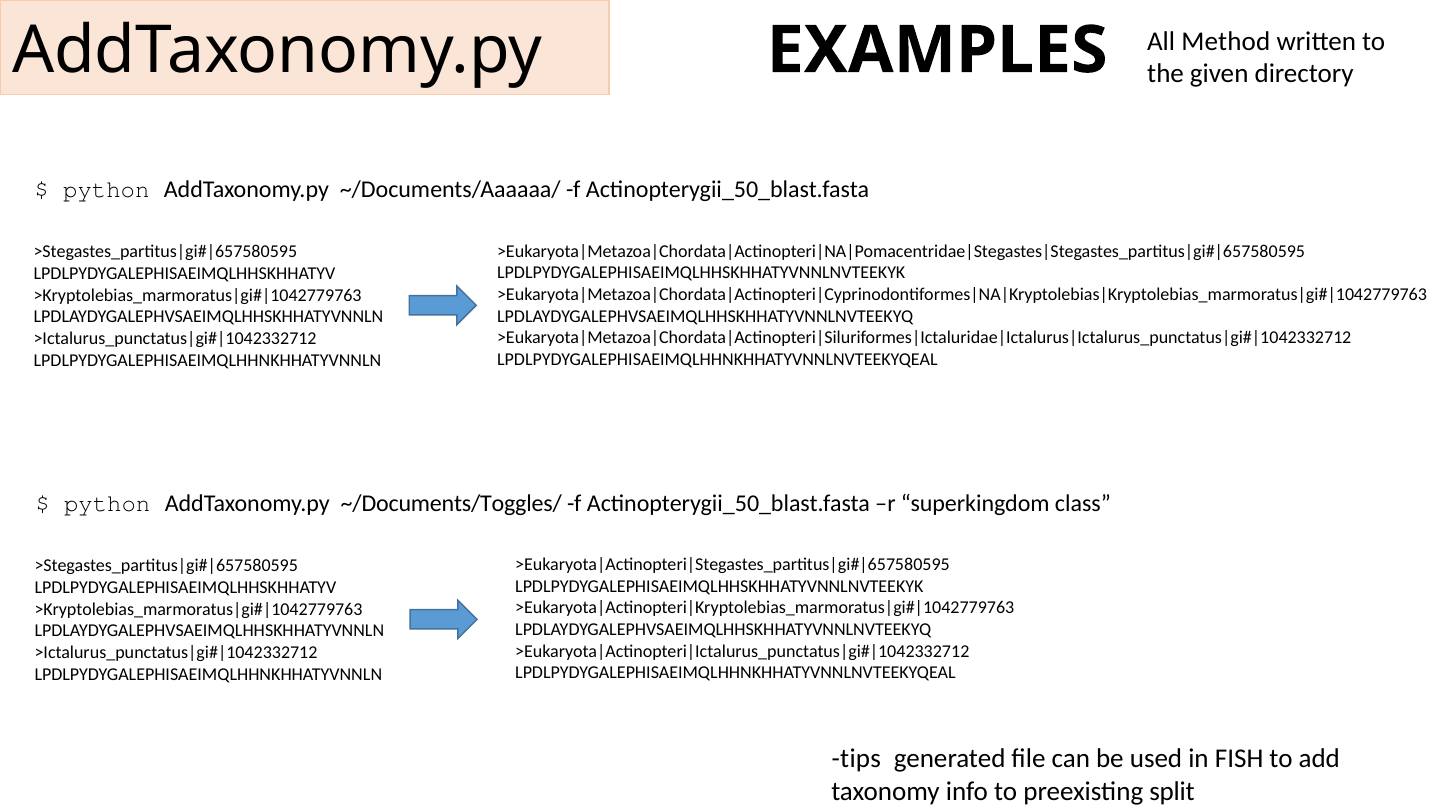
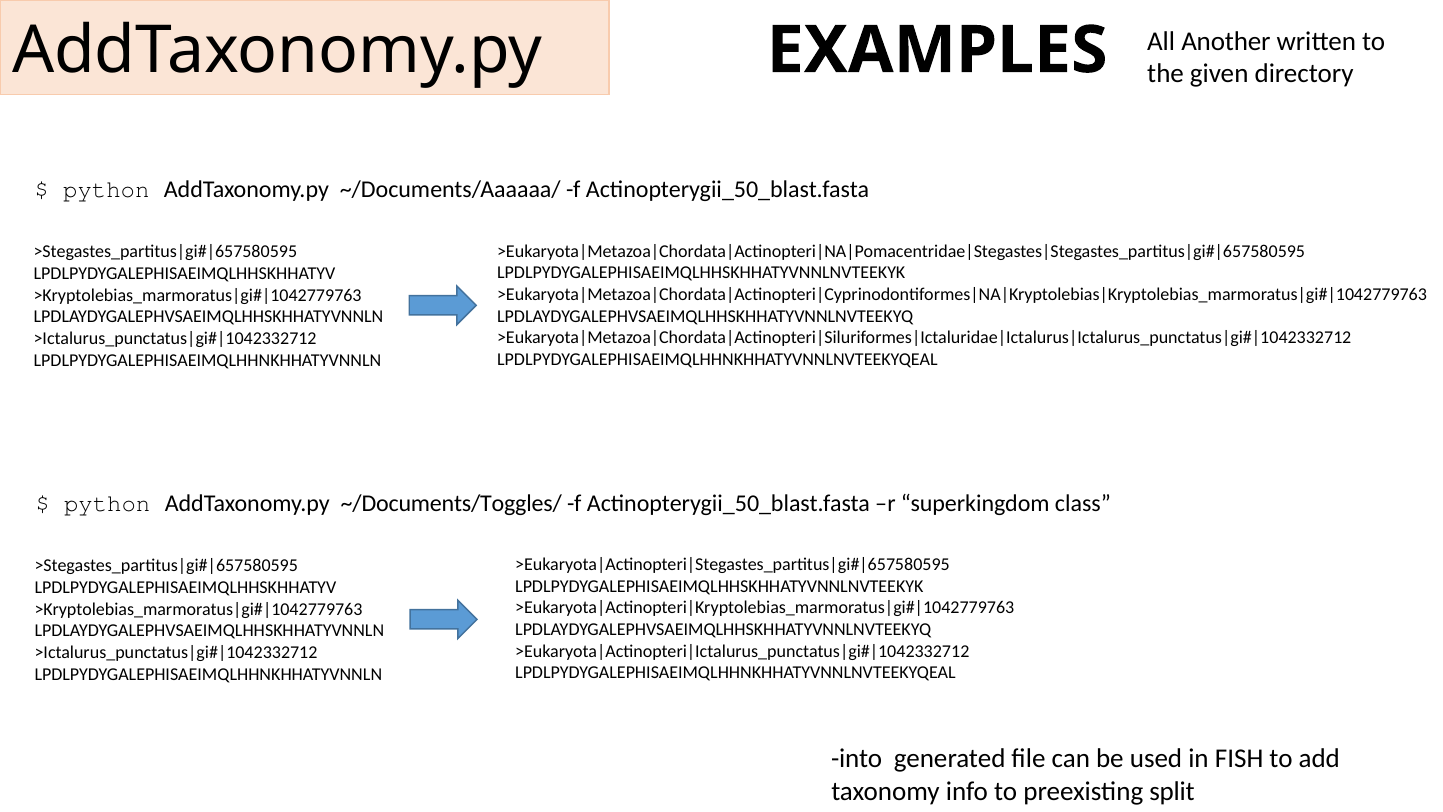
Method: Method -> Another
tips: tips -> into
